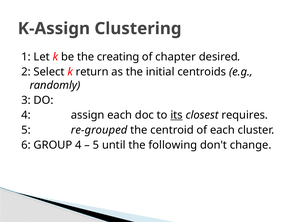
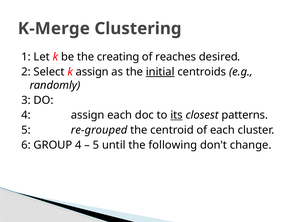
K-Assign: K-Assign -> K-Merge
chapter: chapter -> reaches
k return: return -> assign
initial underline: none -> present
requires: requires -> patterns
